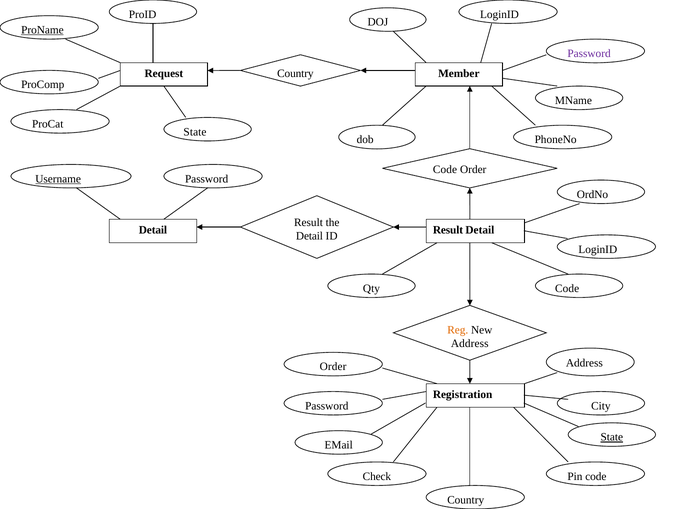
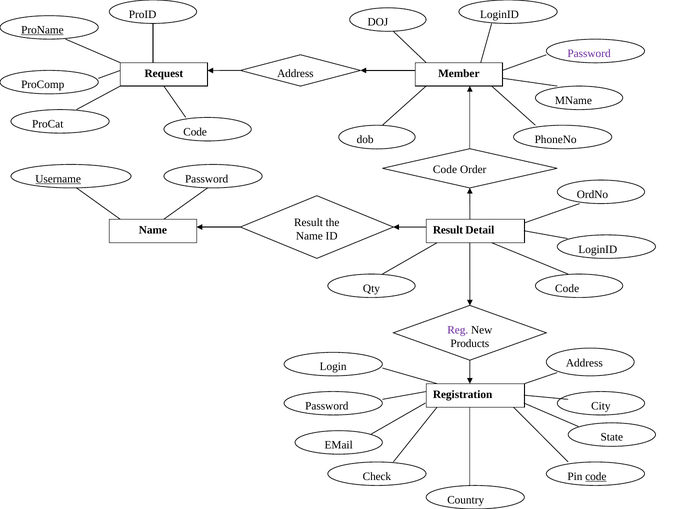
Country at (295, 73): Country -> Address
State at (195, 132): State -> Code
Detail at (153, 230): Detail -> Name
Detail at (309, 236): Detail -> Name
Reg colour: orange -> purple
Address at (470, 343): Address -> Products
Order at (333, 366): Order -> Login
State at (612, 437) underline: present -> none
code at (596, 476) underline: none -> present
